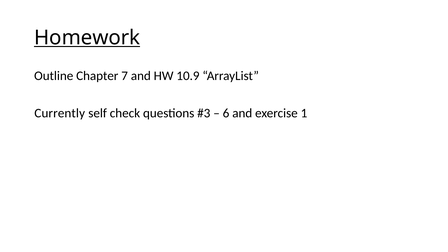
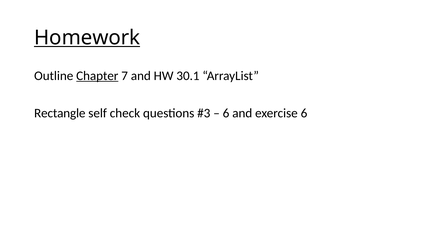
Chapter underline: none -> present
10.9: 10.9 -> 30.1
Currently: Currently -> Rectangle
exercise 1: 1 -> 6
